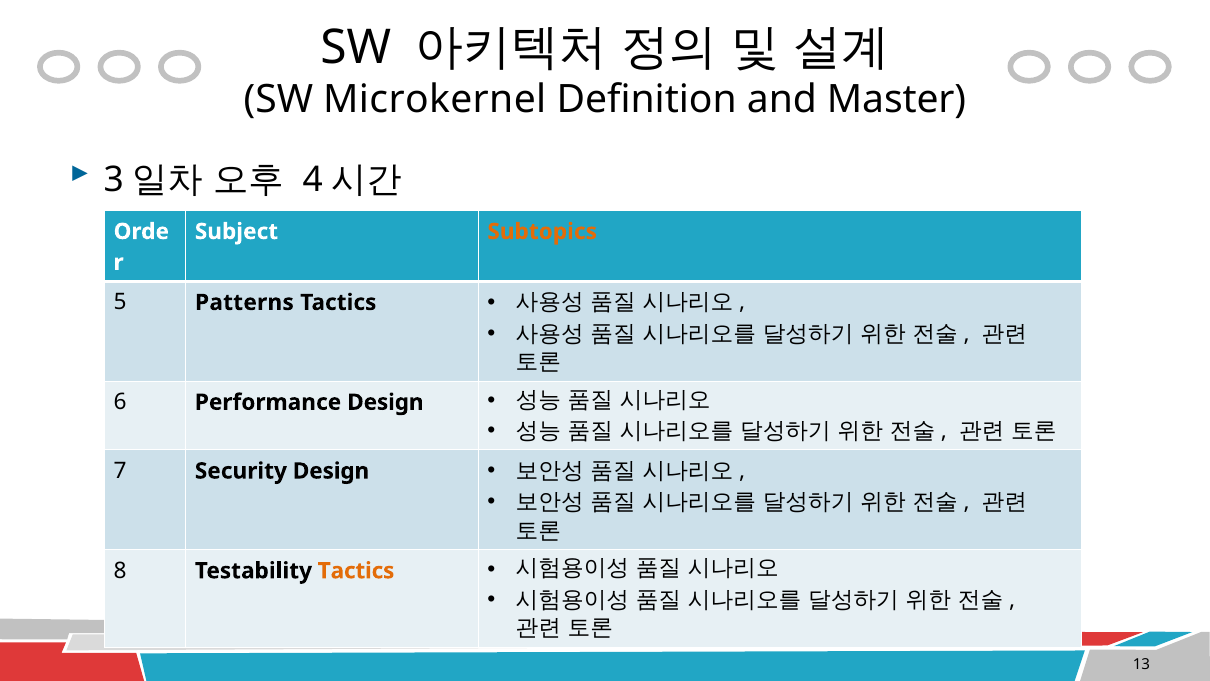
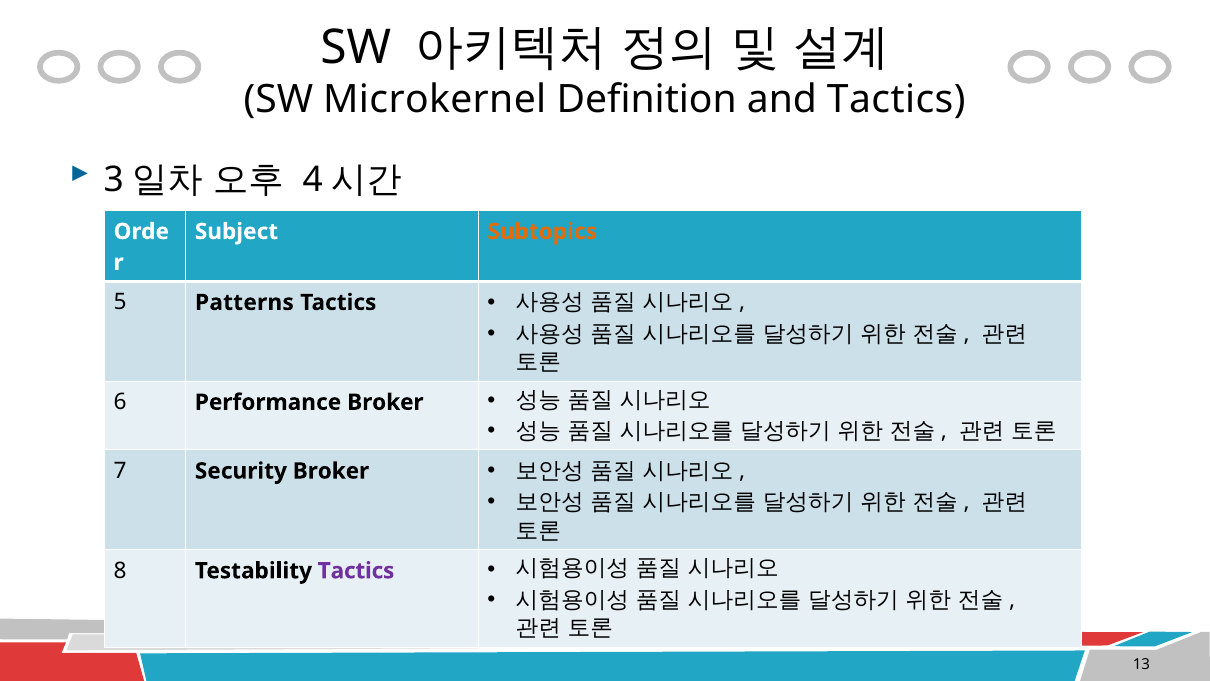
and Master: Master -> Tactics
Performance Design: Design -> Broker
Security Design: Design -> Broker
Tactics at (356, 571) colour: orange -> purple
